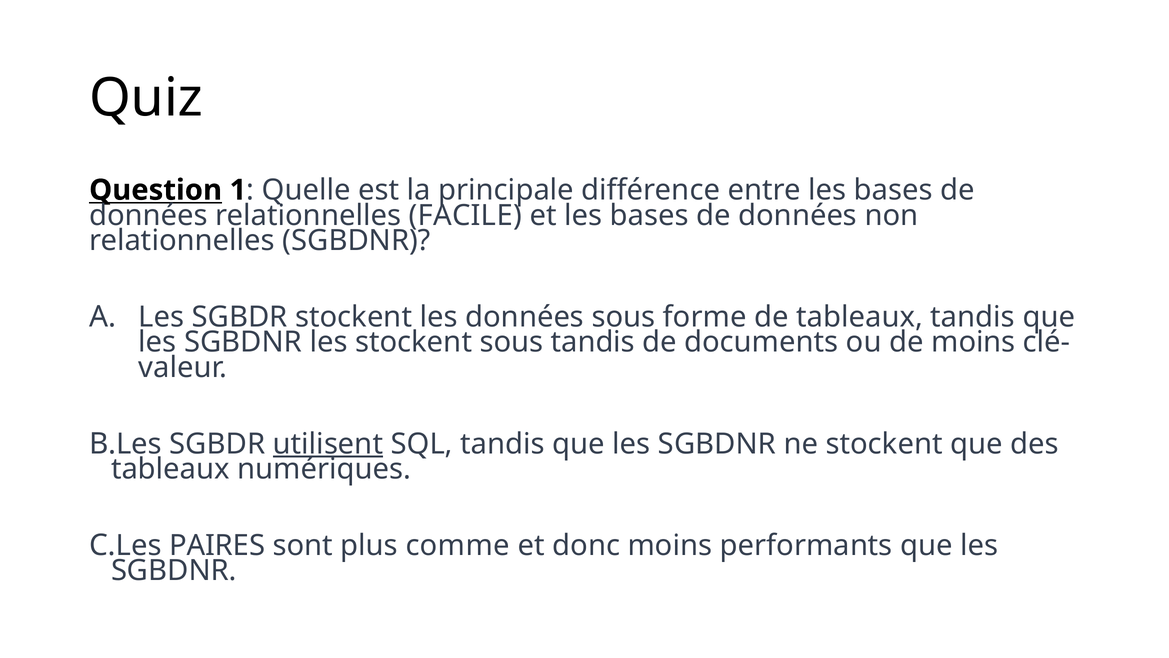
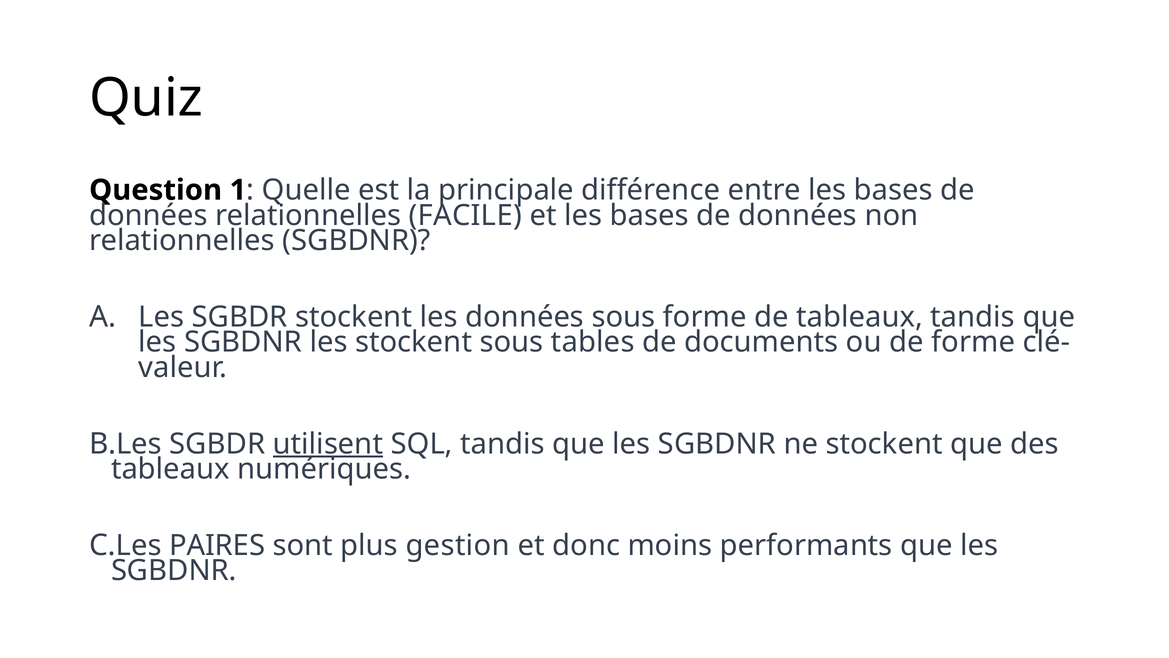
Question underline: present -> none
sous tandis: tandis -> tables
de moins: moins -> forme
comme: comme -> gestion
